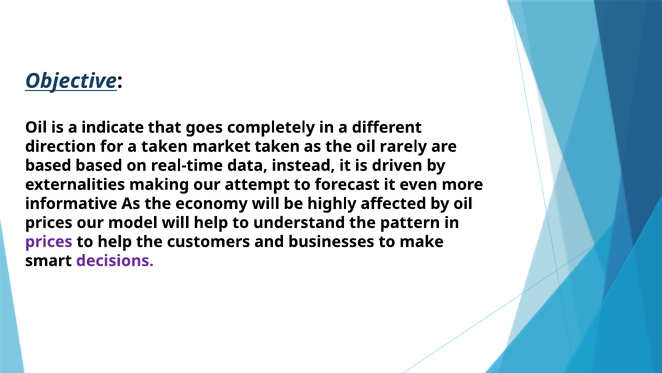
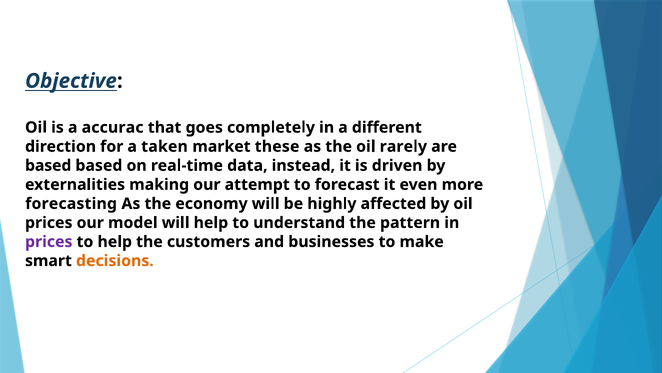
indicate: indicate -> accurac
market taken: taken -> these
informative: informative -> forecasting
decisions colour: purple -> orange
